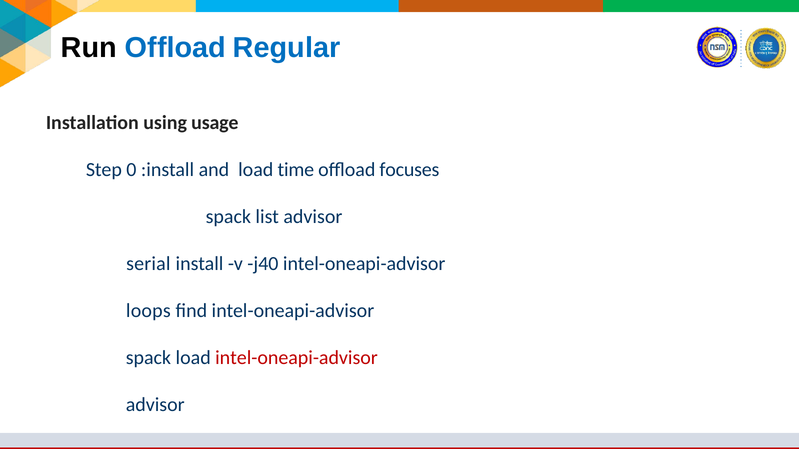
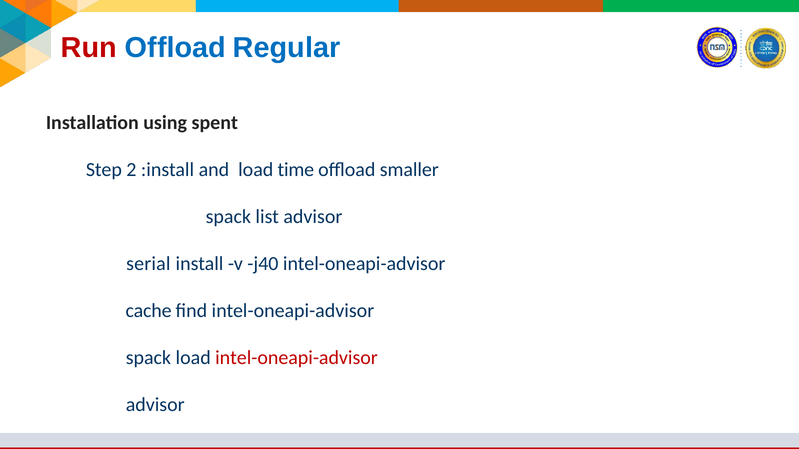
Run colour: black -> red
usage: usage -> spent
0: 0 -> 2
focuses: focuses -> smaller
loops: loops -> cache
